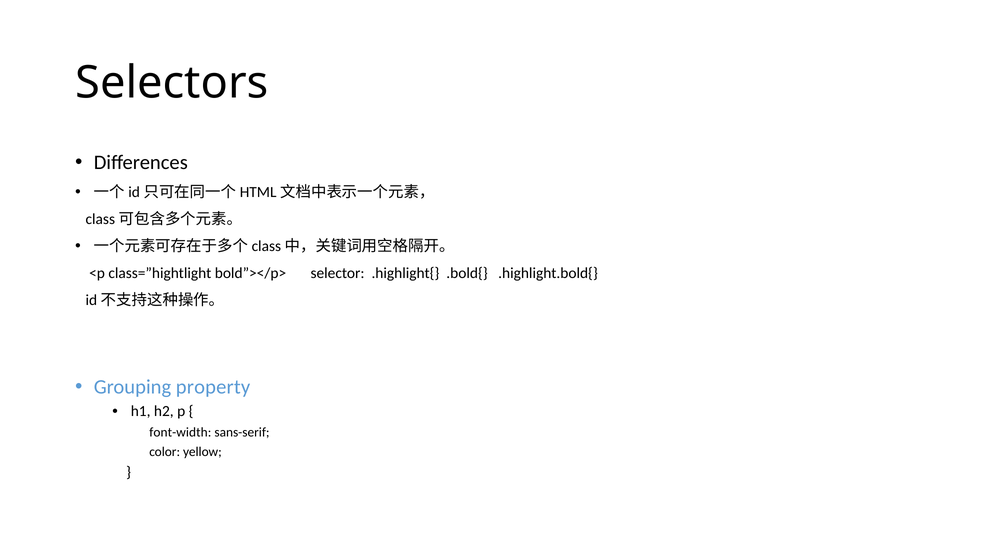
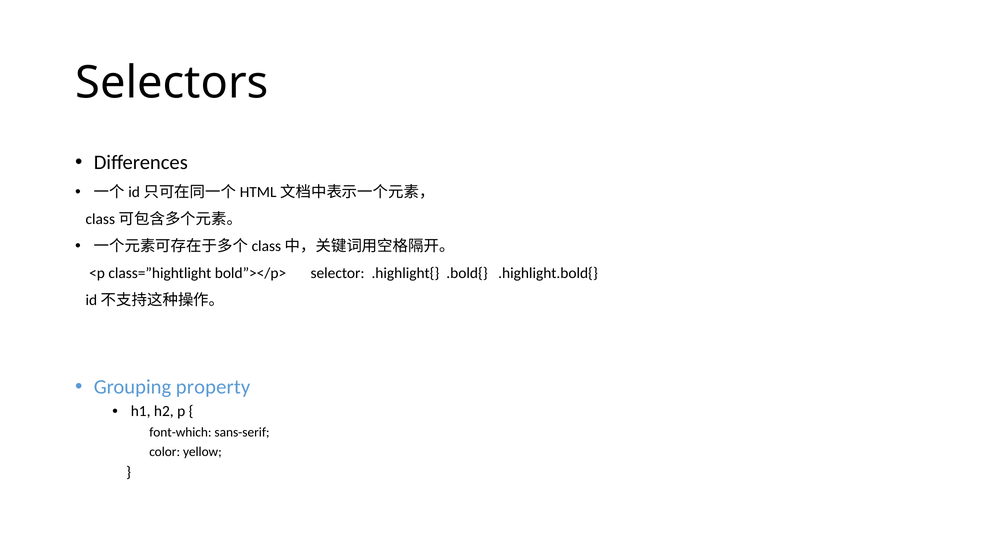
font-width: font-width -> font-which
